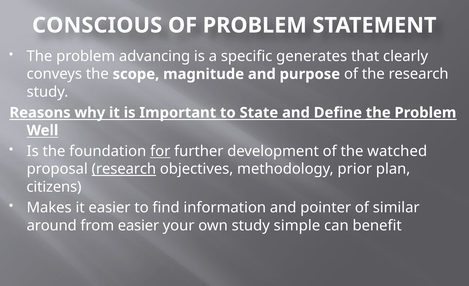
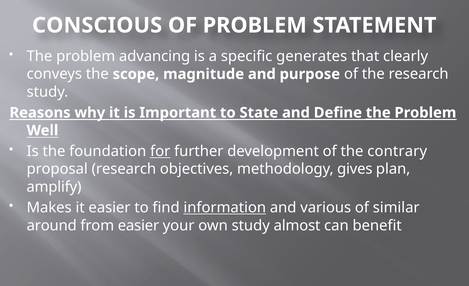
watched: watched -> contrary
research at (124, 169) underline: present -> none
prior: prior -> gives
citizens: citizens -> amplify
information underline: none -> present
pointer: pointer -> various
simple: simple -> almost
